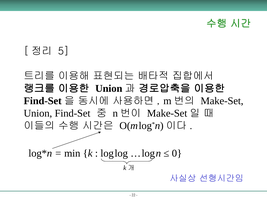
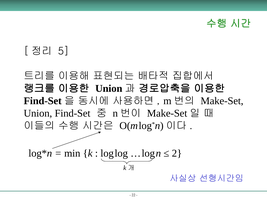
0: 0 -> 2
